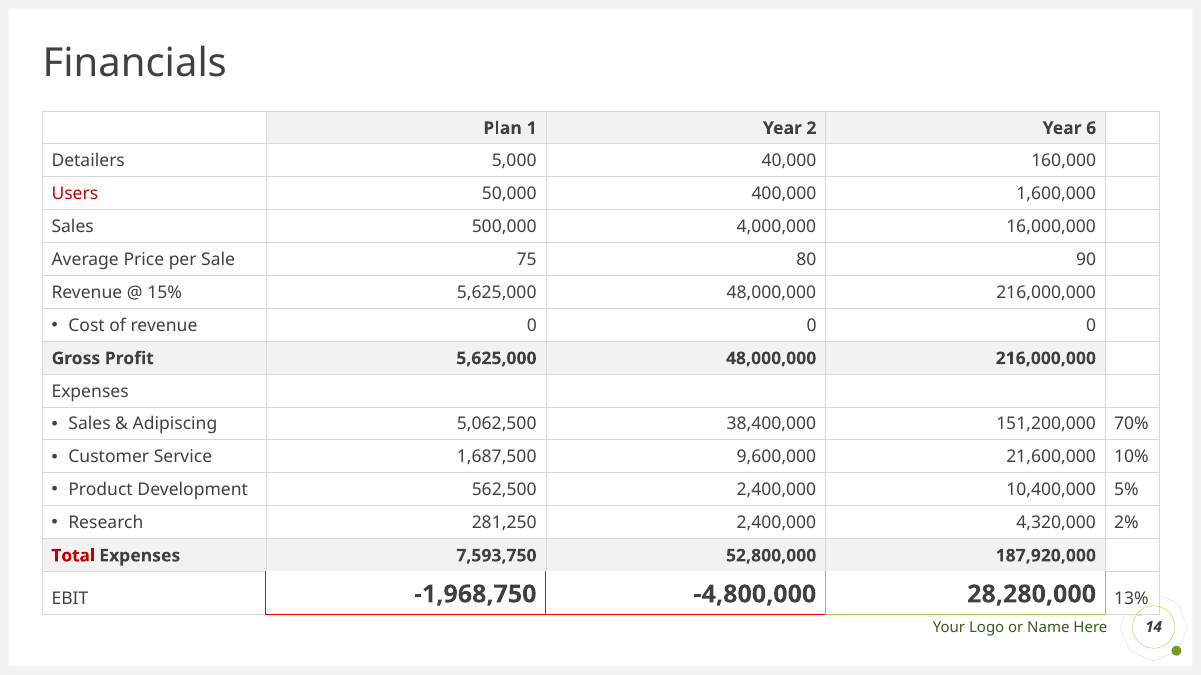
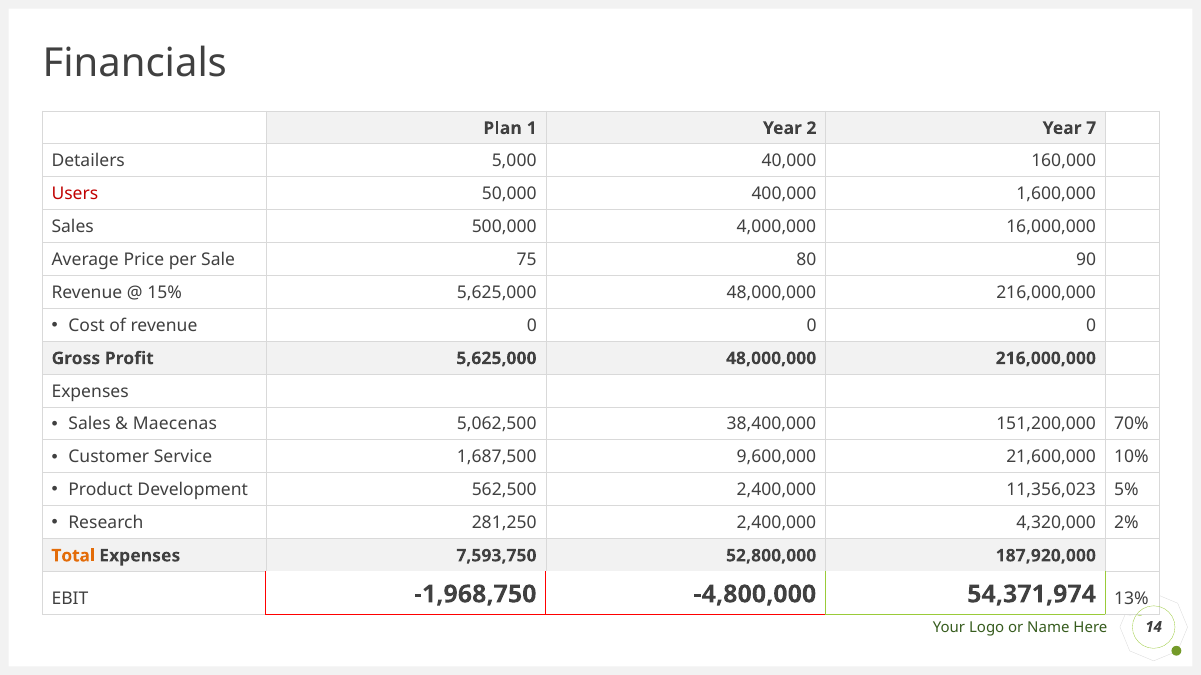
6: 6 -> 7
Adipiscing: Adipiscing -> Maecenas
10,400,000: 10,400,000 -> 11,356,023
Total colour: red -> orange
28,280,000: 28,280,000 -> 54,371,974
